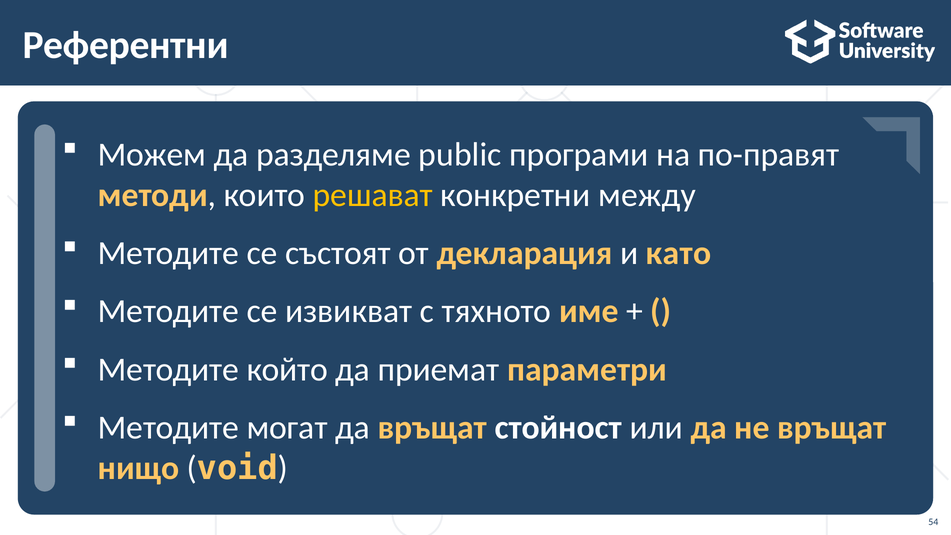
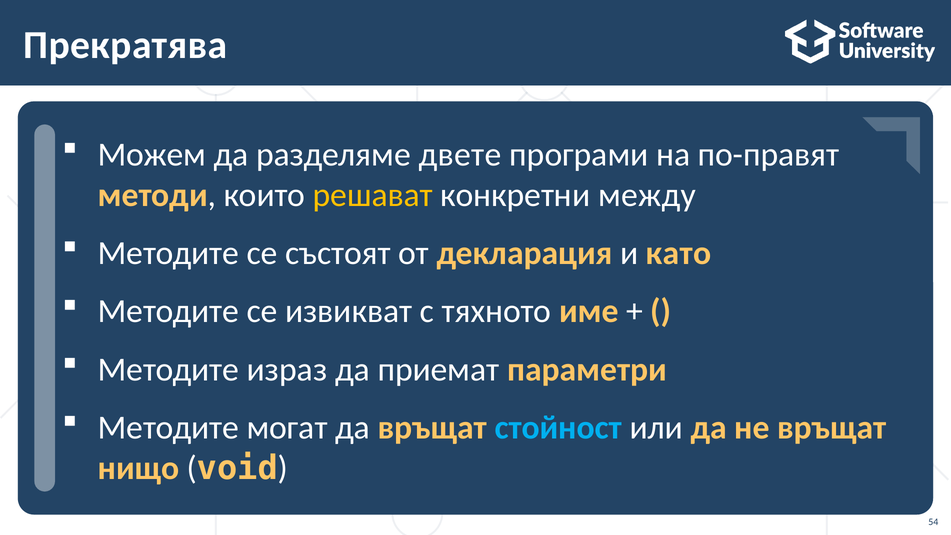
Референтни: Референтни -> Прекратява
public: public -> двете
който: който -> израз
стойност colour: white -> light blue
